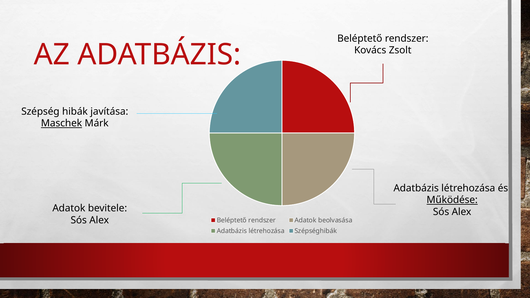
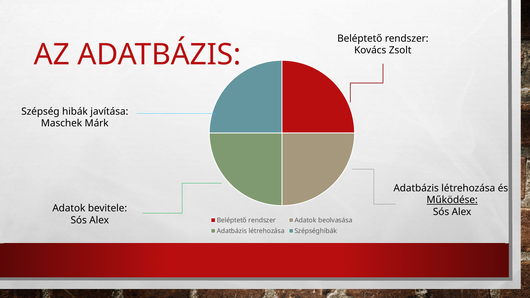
Maschek underline: present -> none
